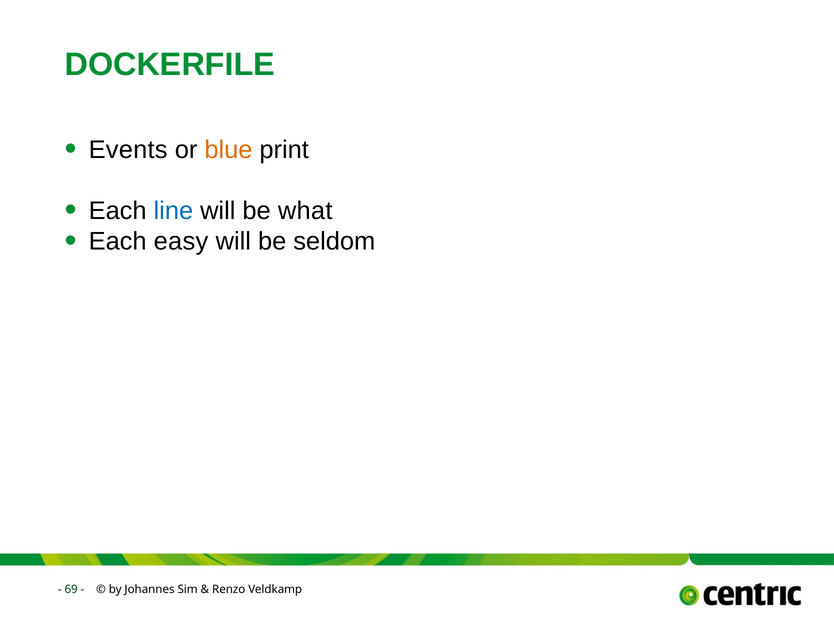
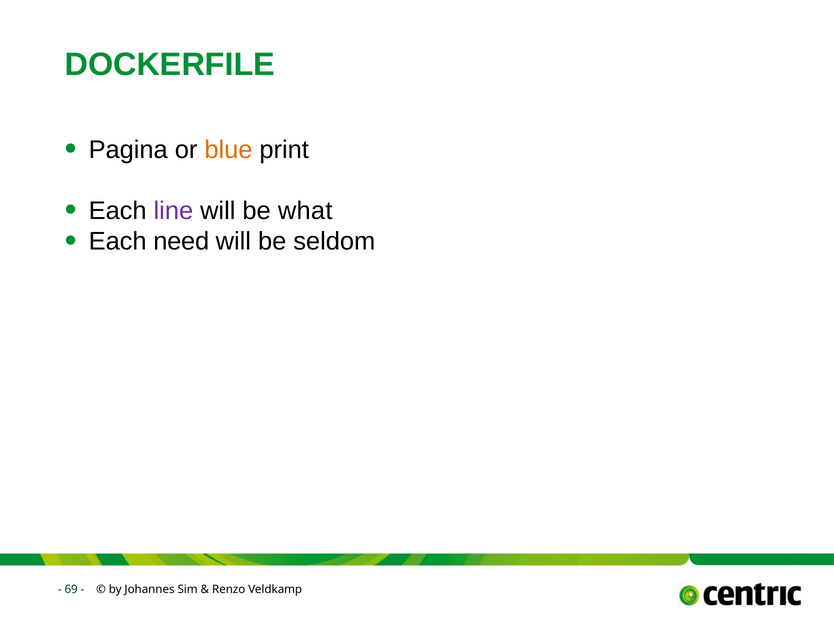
Events: Events -> Pagina
line colour: blue -> purple
easy: easy -> need
